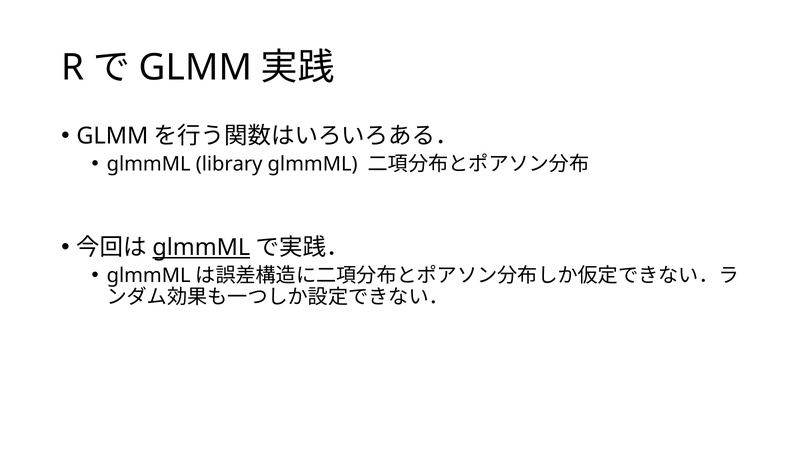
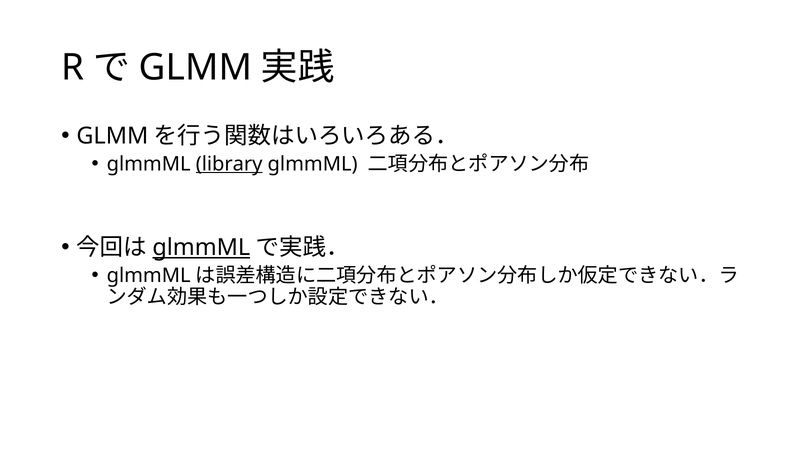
library underline: none -> present
